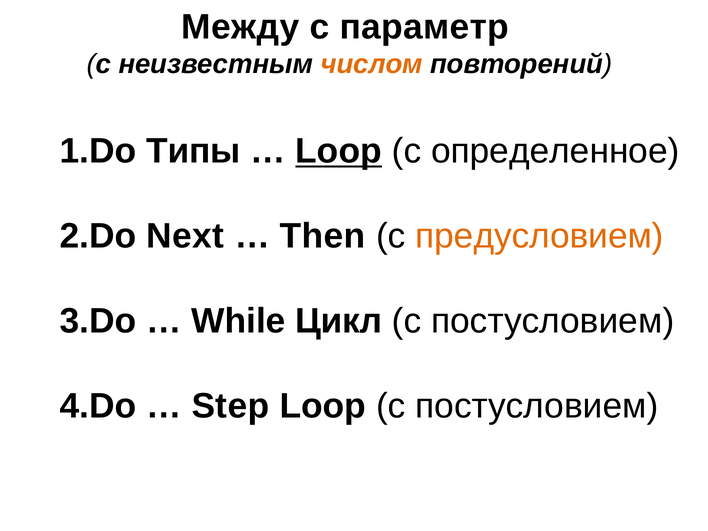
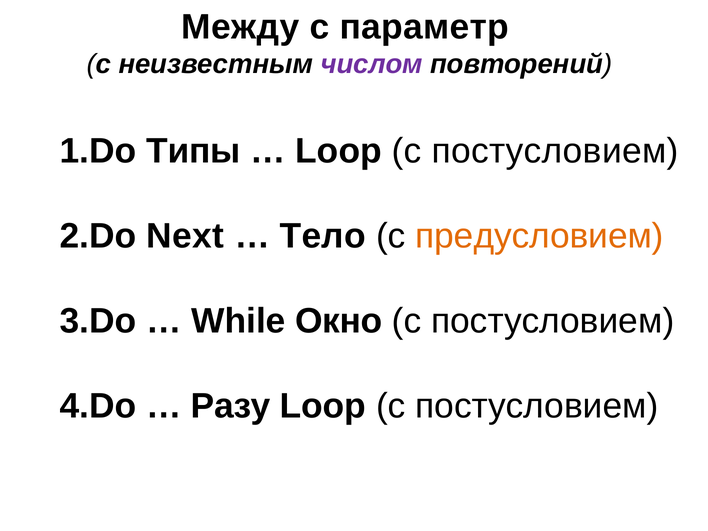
числом colour: orange -> purple
Loop at (339, 151) underline: present -> none
определенное at (555, 151): определенное -> постусловием
Then: Then -> Тело
Цикл: Цикл -> Окно
Step: Step -> Разу
